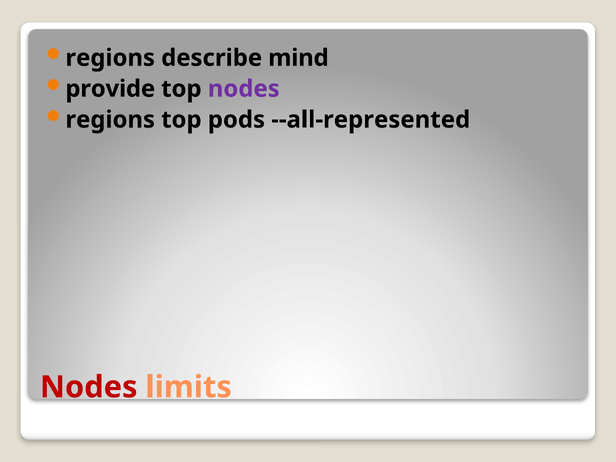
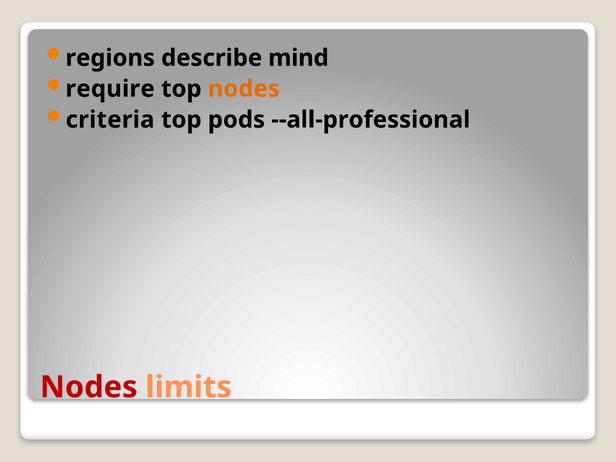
provide: provide -> require
nodes at (244, 89) colour: purple -> orange
regions at (110, 120): regions -> criteria
--all-represented: --all-represented -> --all-professional
